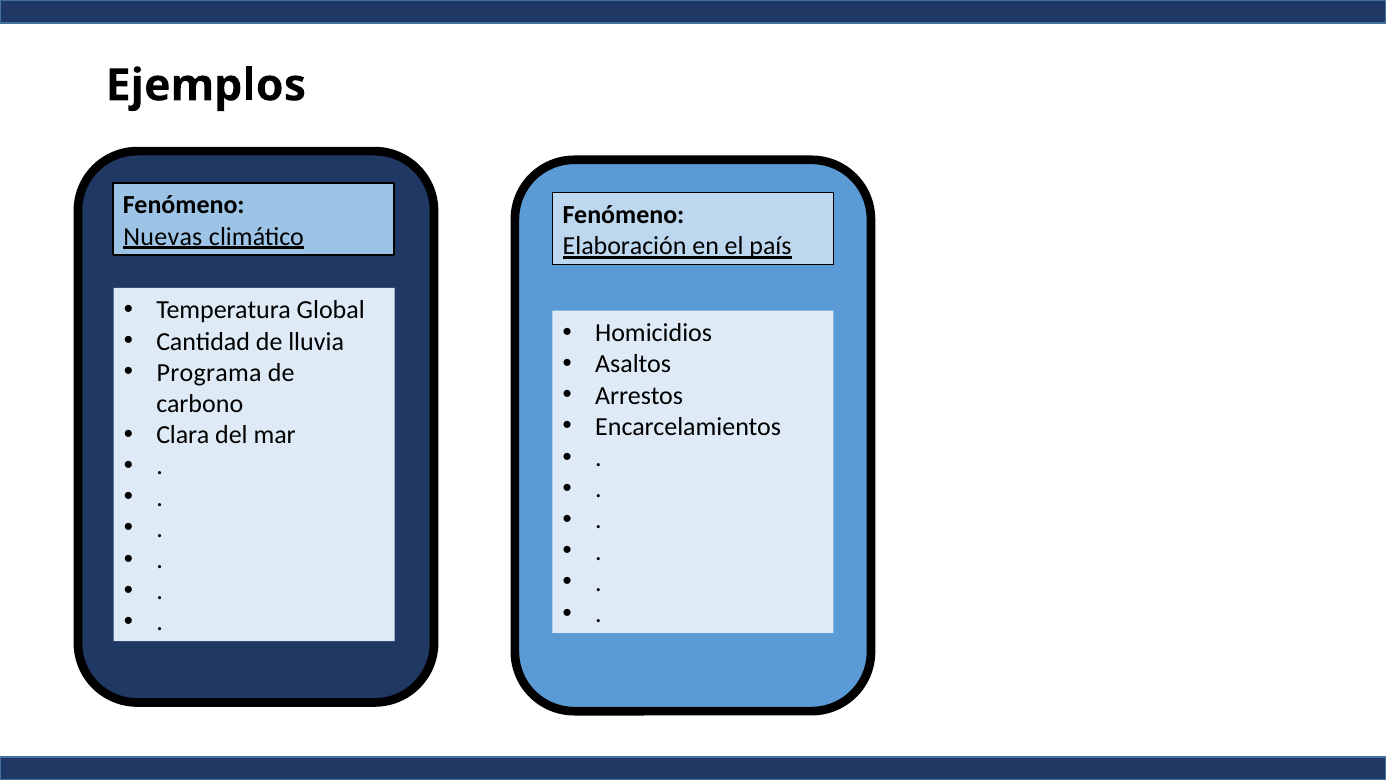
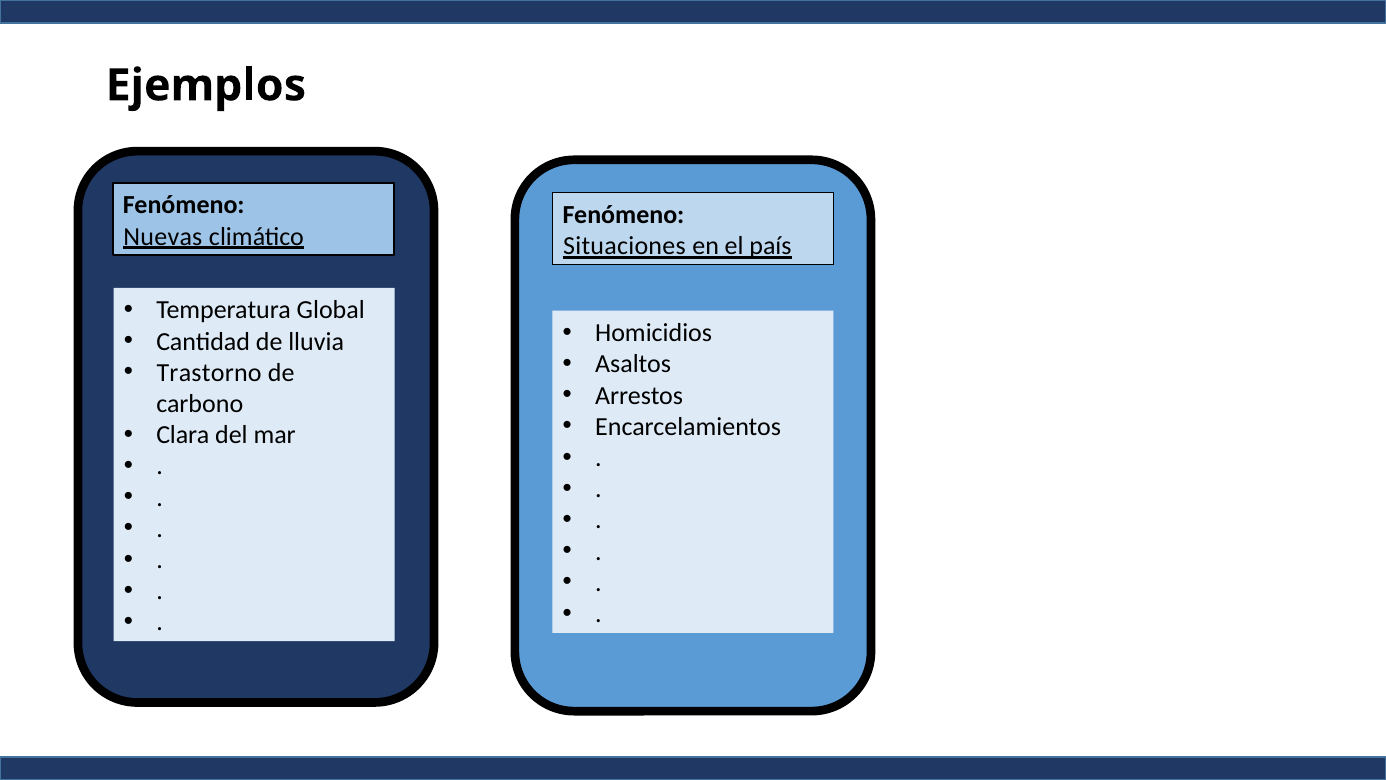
Elaboración: Elaboración -> Situaciones
Programa: Programa -> Trastorno
